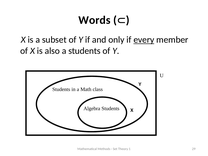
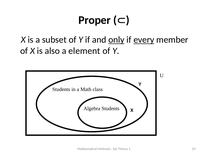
Words: Words -> Proper
only underline: none -> present
a students: students -> element
